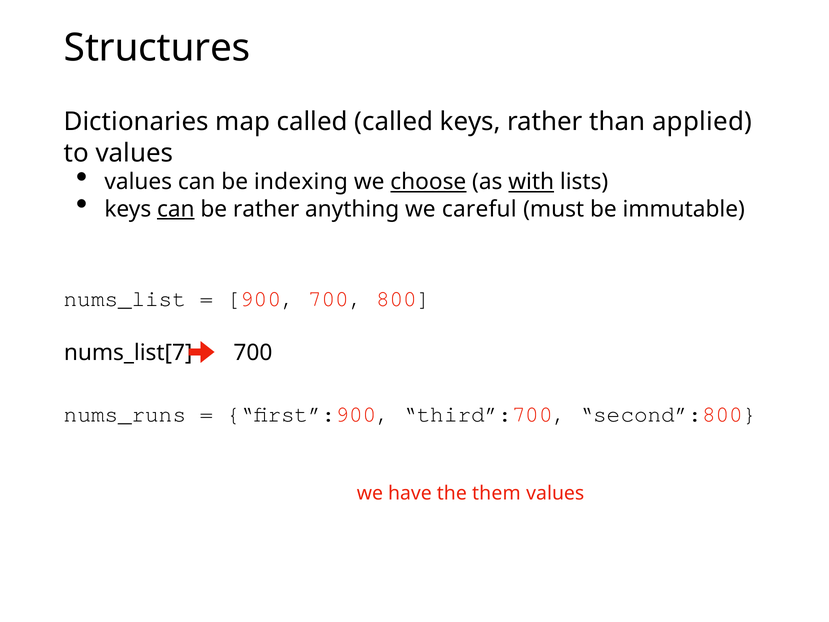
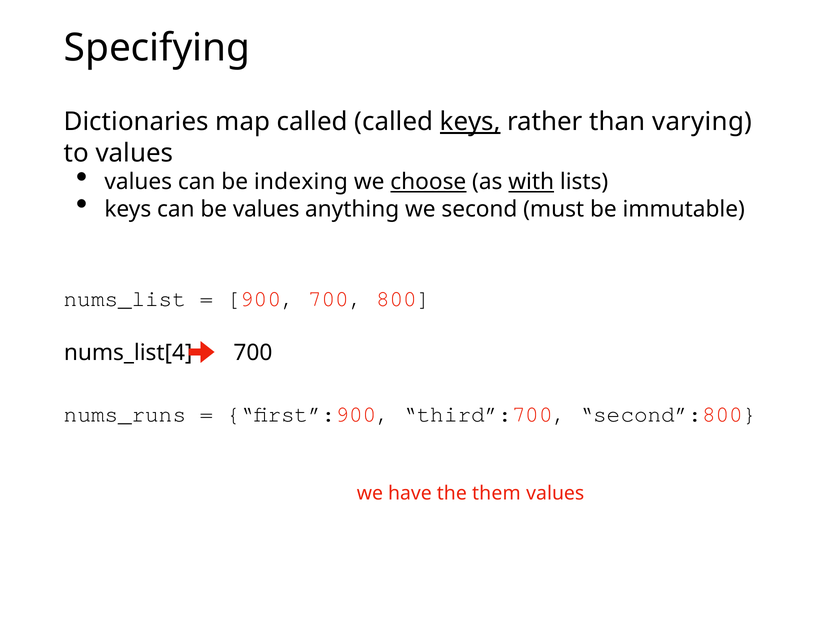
Structures: Structures -> Specifying
keys at (470, 122) underline: none -> present
applied: applied -> varying
can at (176, 209) underline: present -> none
be rather: rather -> values
careful: careful -> second
nums_list[7: nums_list[7 -> nums_list[4
